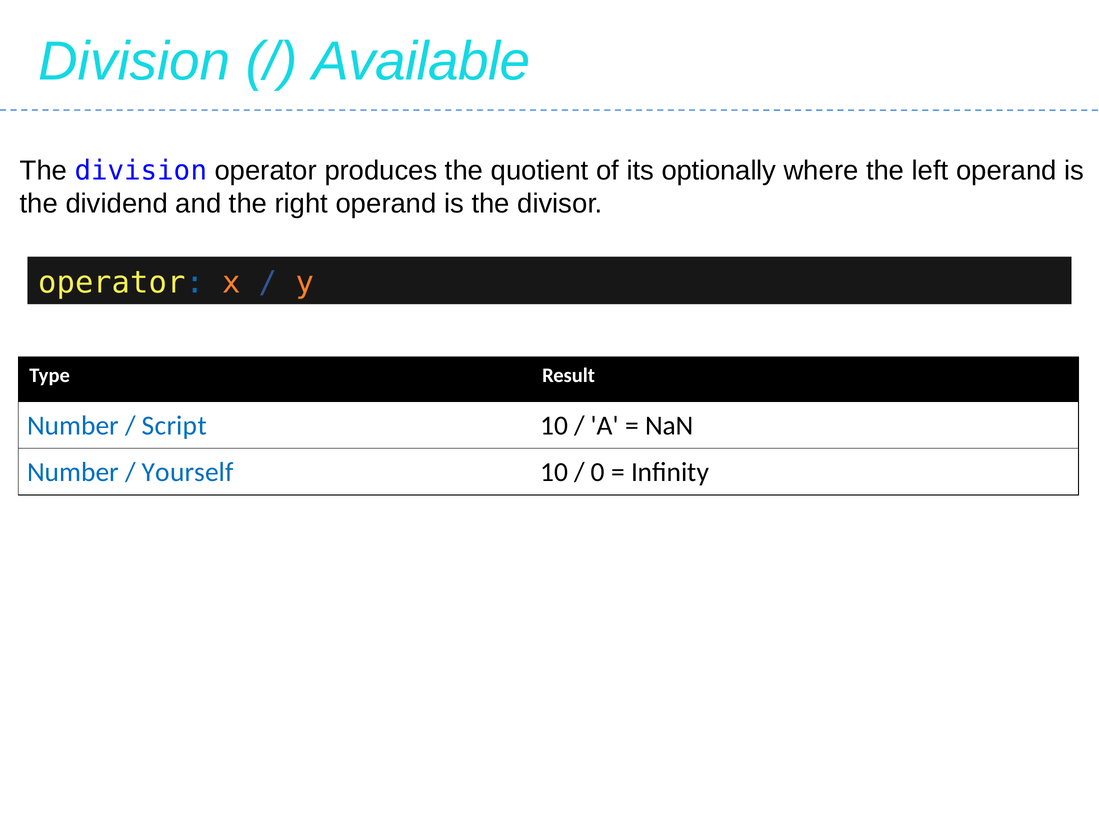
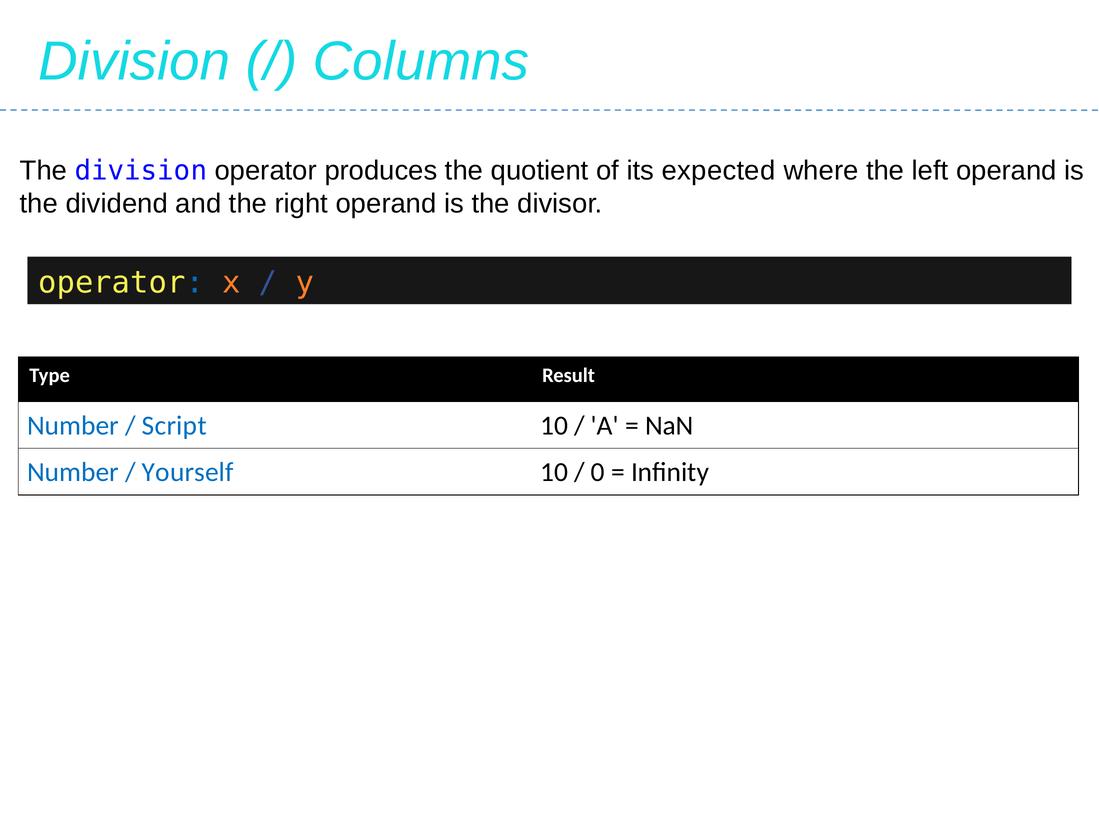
Available: Available -> Columns
optionally: optionally -> expected
